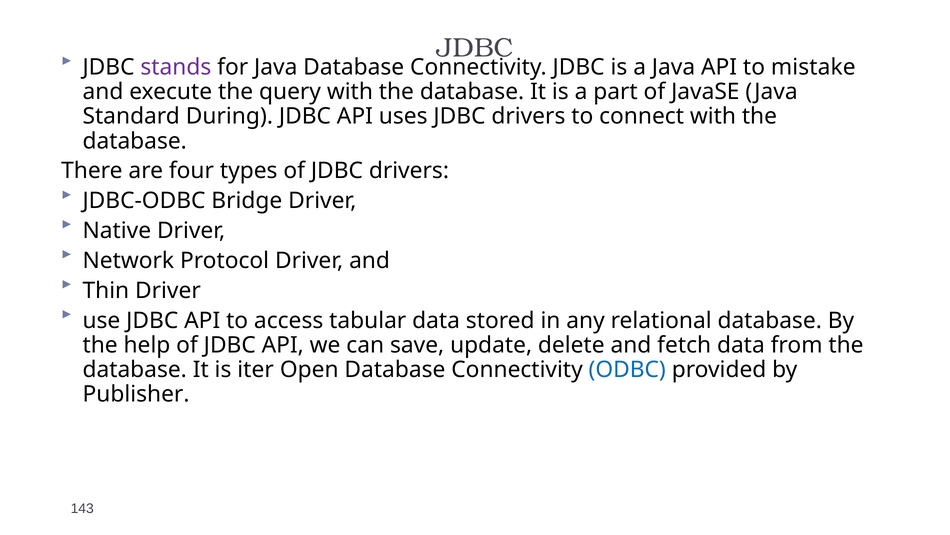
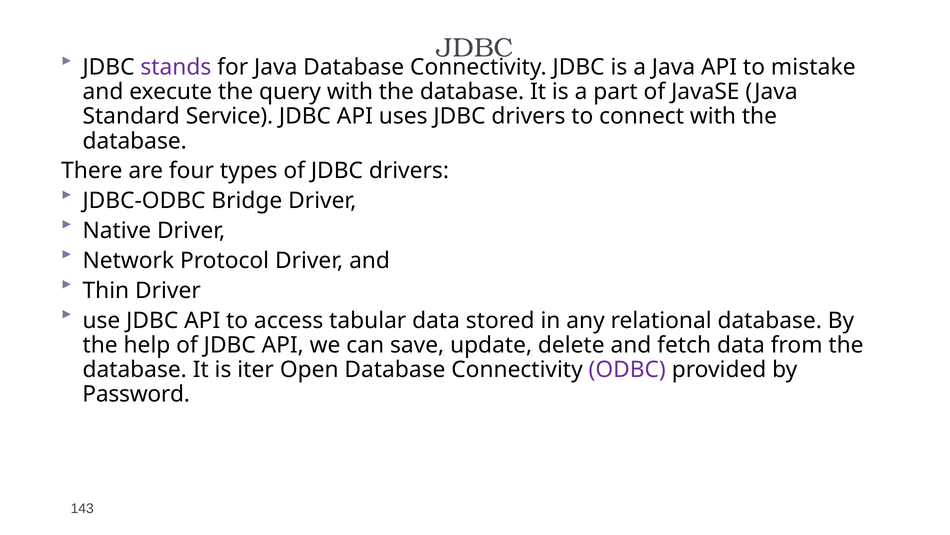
During: During -> Service
ODBC colour: blue -> purple
Publisher: Publisher -> Password
